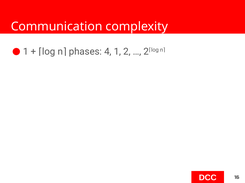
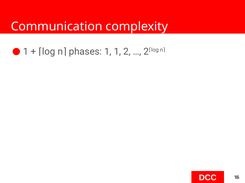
phases 4: 4 -> 1
